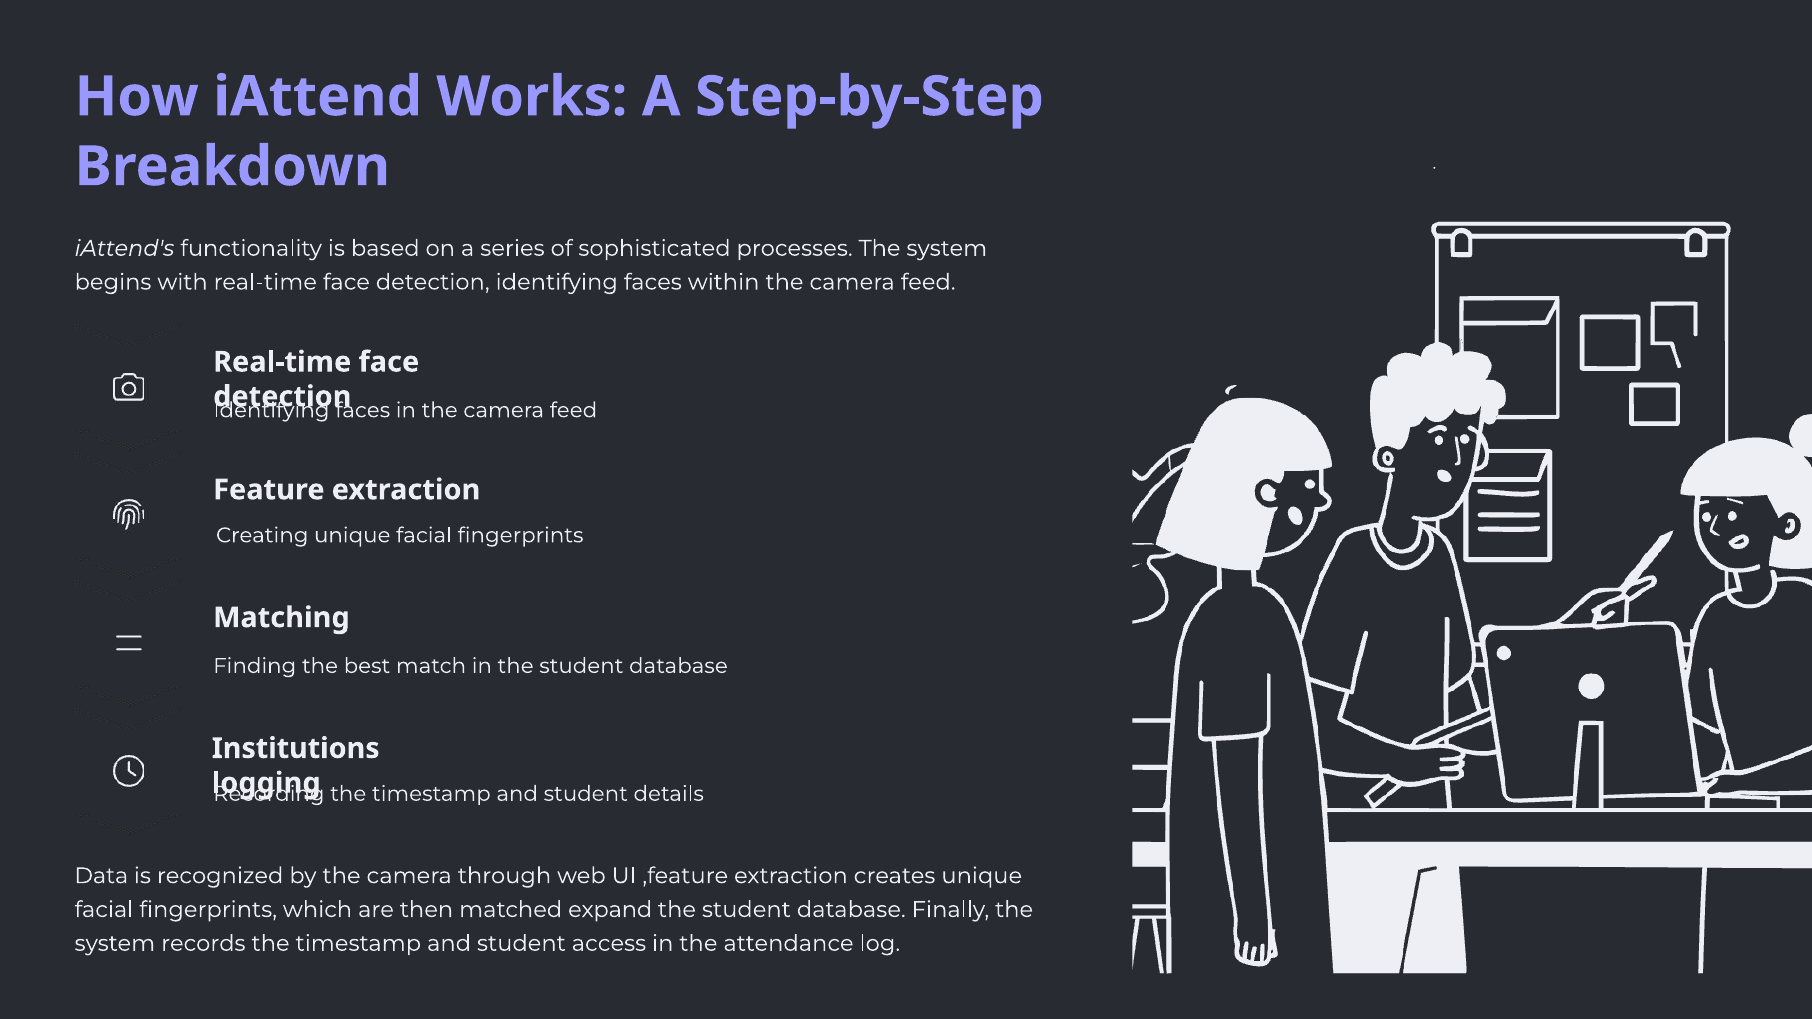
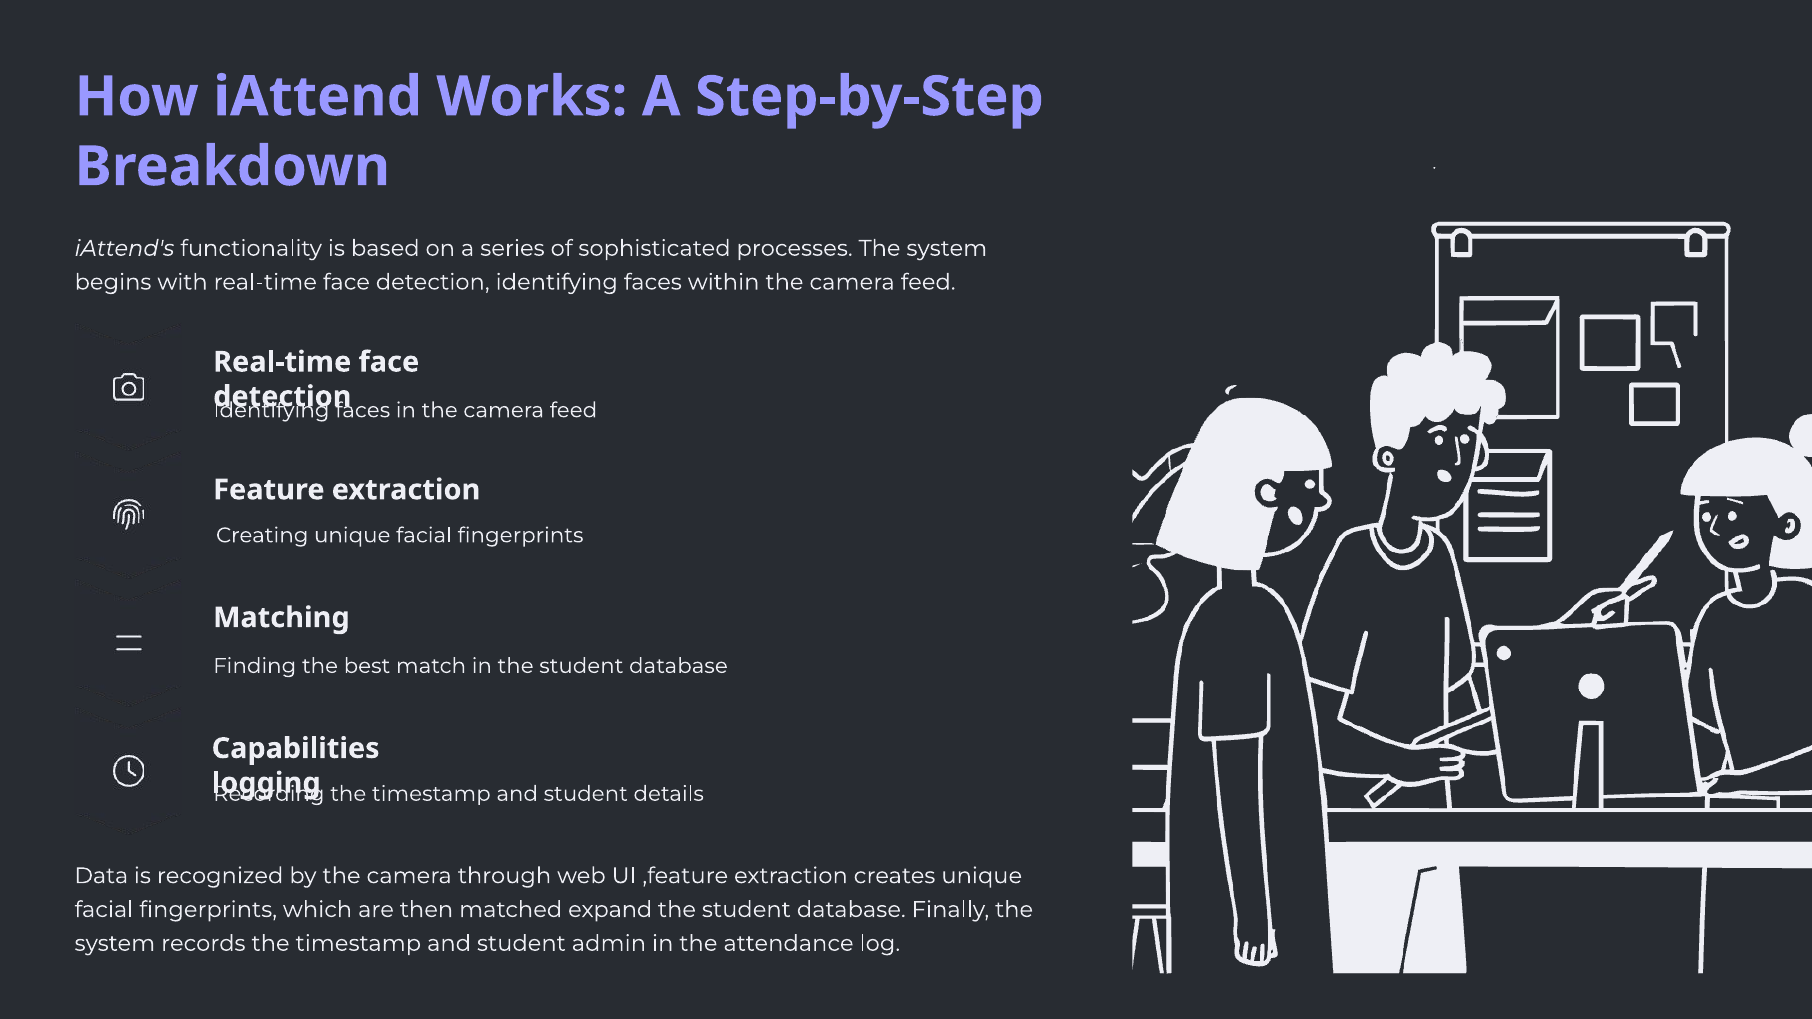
Institutions: Institutions -> Capabilities
access: access -> admin
